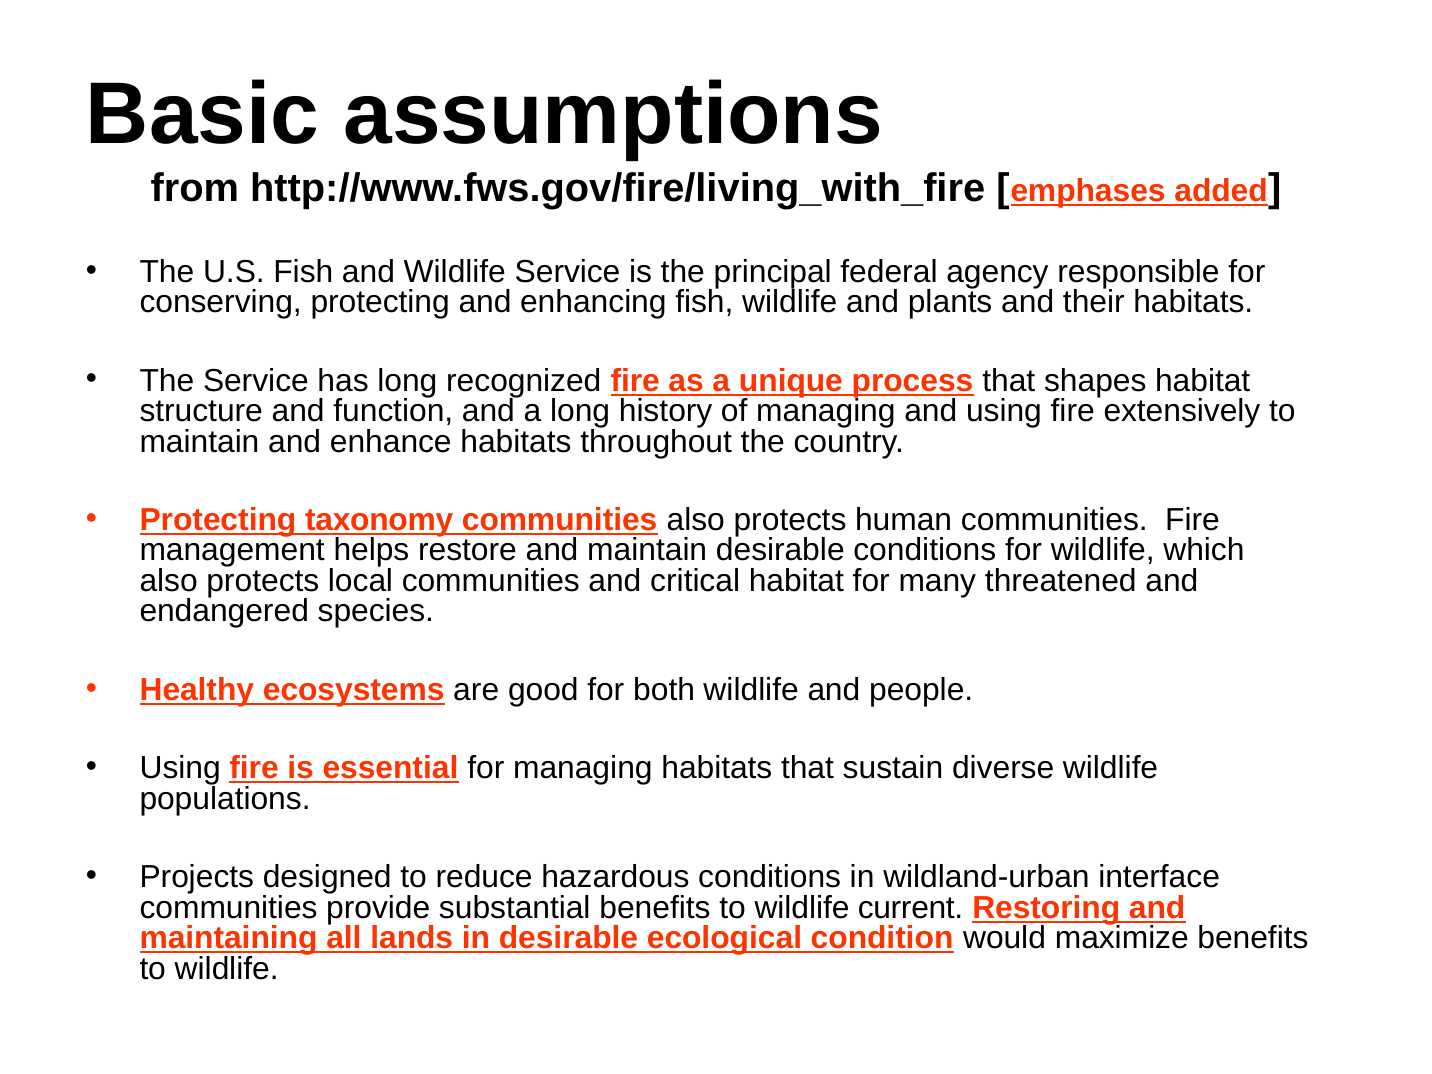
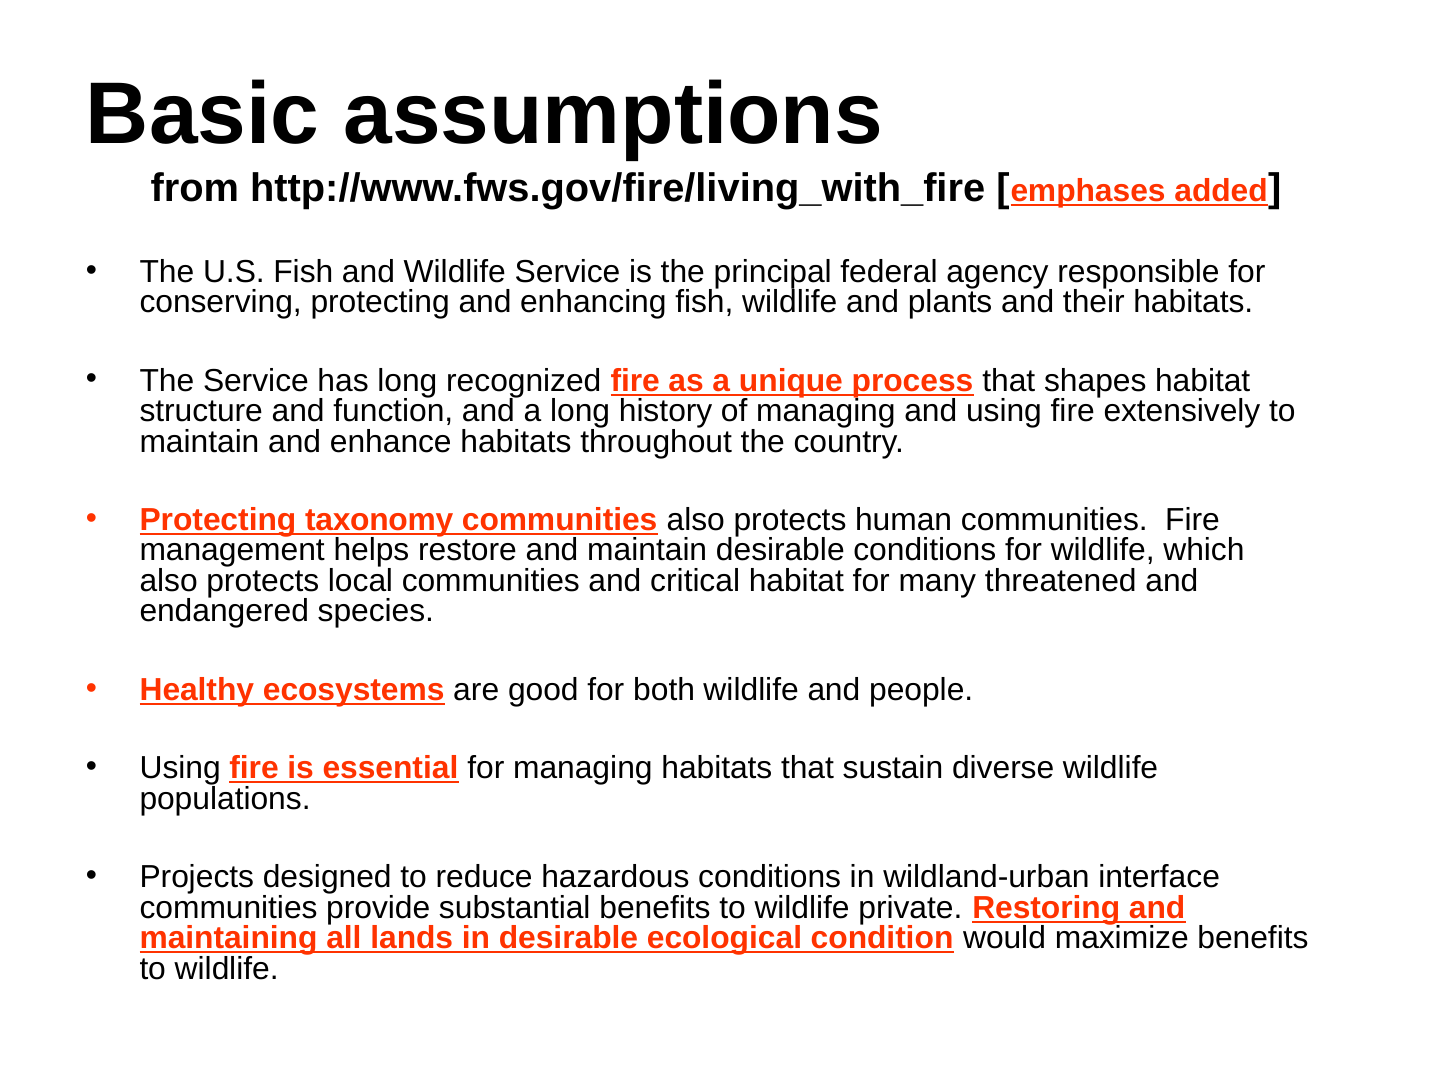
current: current -> private
